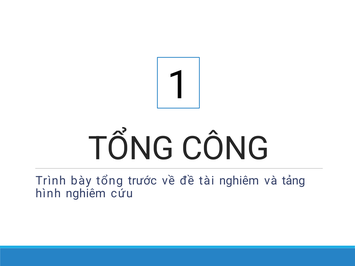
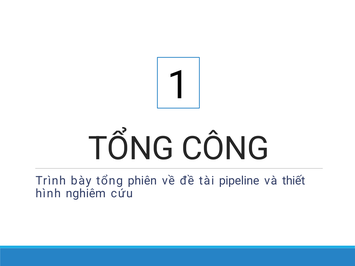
trước: trước -> phiên
tài nghiêm: nghiêm -> pipeline
tảng: tảng -> thiết
